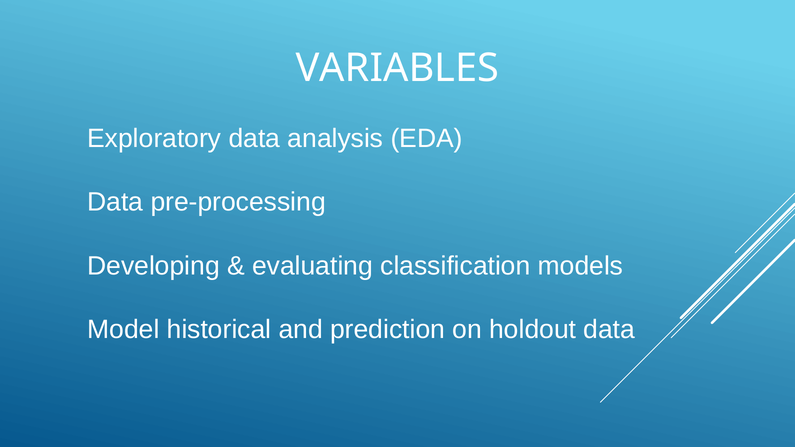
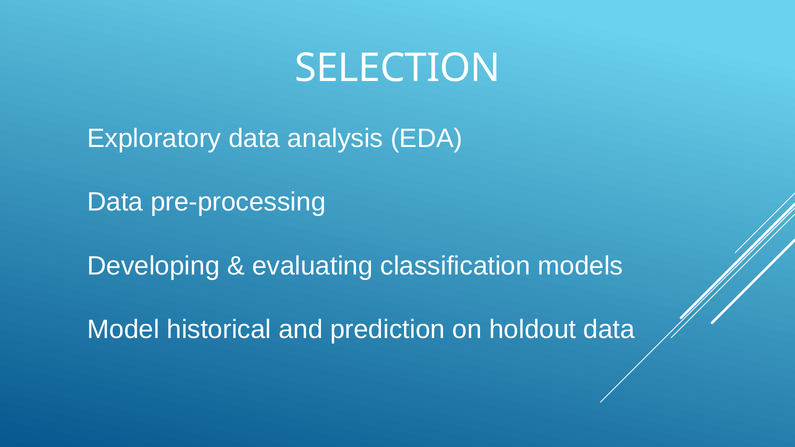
VARIABLES: VARIABLES -> SELECTION
